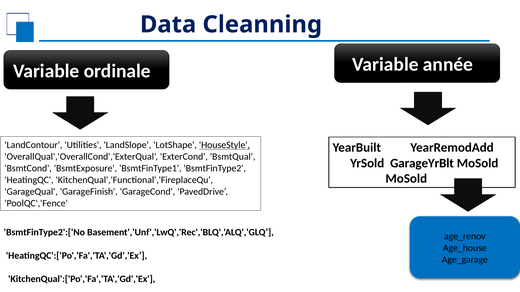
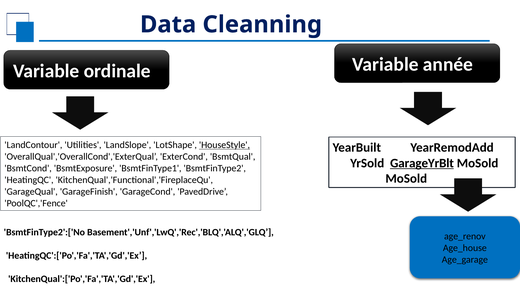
GarageYrBlt underline: none -> present
